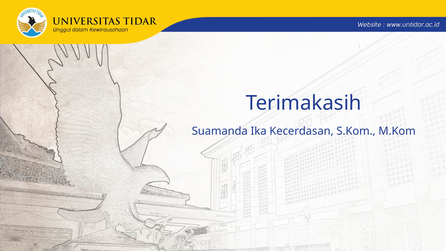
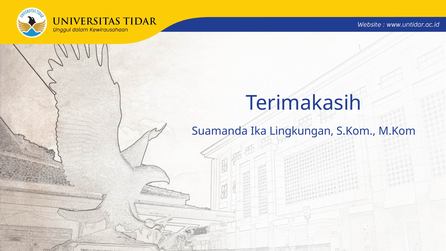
Kecerdasan: Kecerdasan -> Lingkungan
